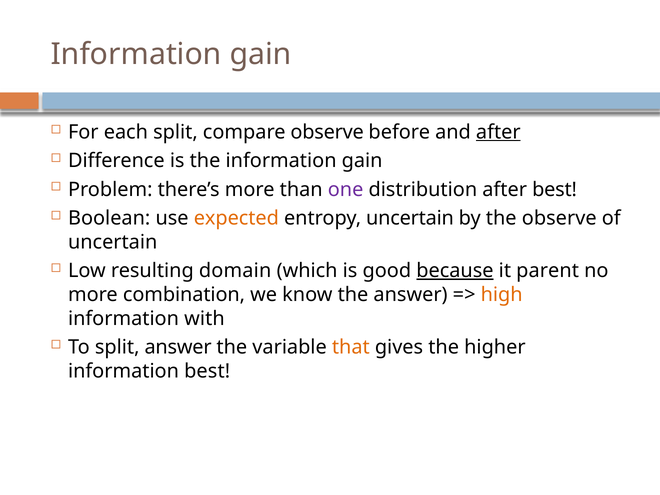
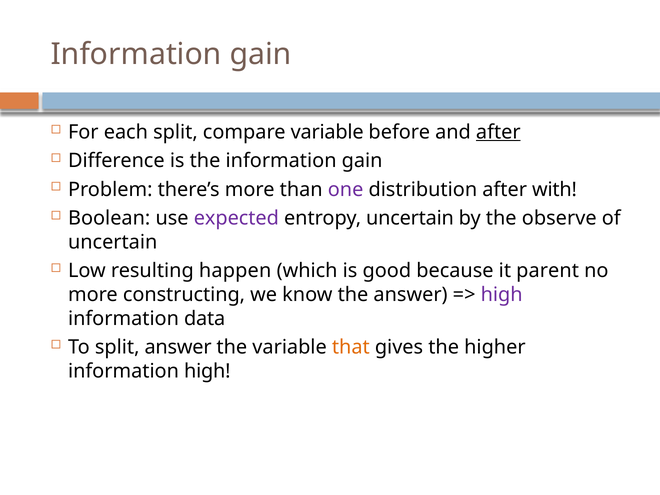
compare observe: observe -> variable
after best: best -> with
expected colour: orange -> purple
domain: domain -> happen
because underline: present -> none
combination: combination -> constructing
high at (502, 295) colour: orange -> purple
with: with -> data
information best: best -> high
